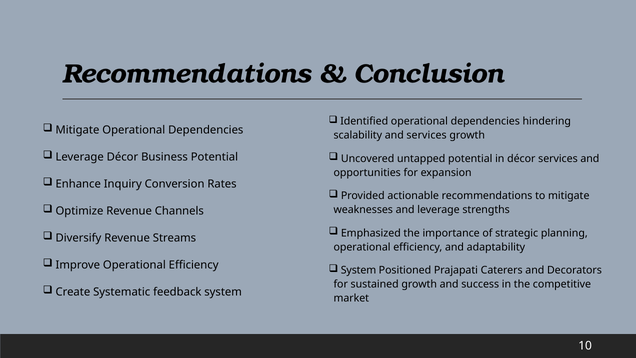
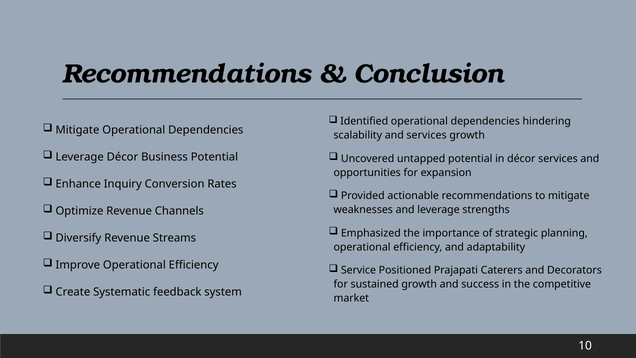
System at (358, 270): System -> Service
